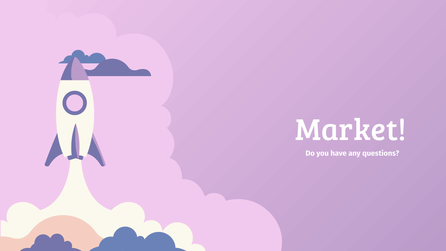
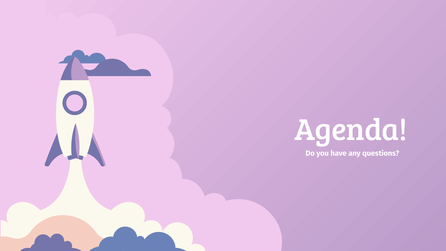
Market: Market -> Agenda
